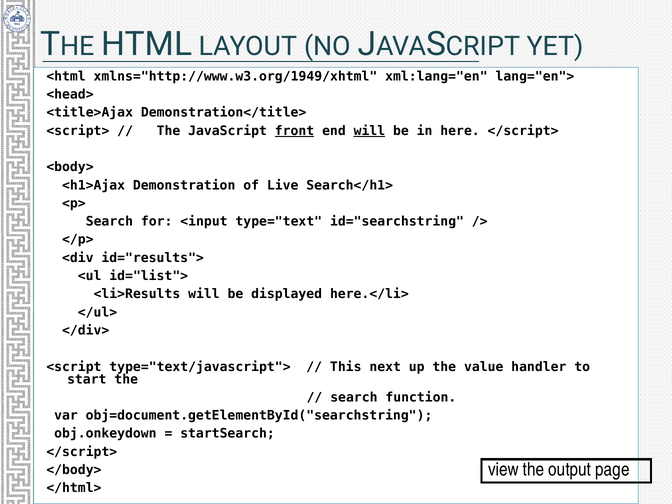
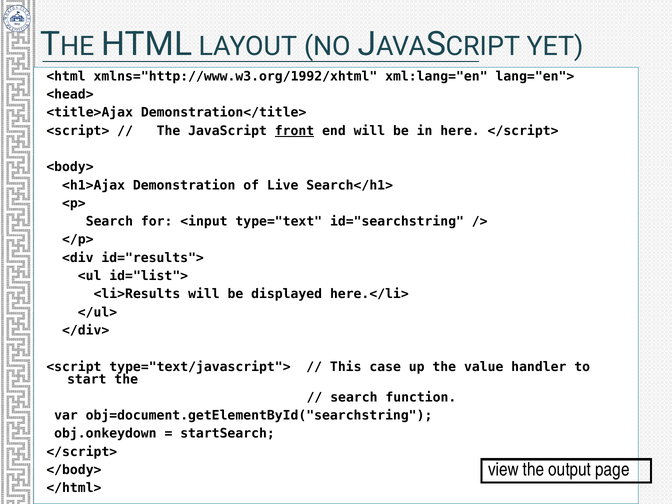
xmlns="http://www.w3.org/1949/xhtml: xmlns="http://www.w3.org/1949/xhtml -> xmlns="http://www.w3.org/1992/xhtml
will at (369, 131) underline: present -> none
next: next -> case
